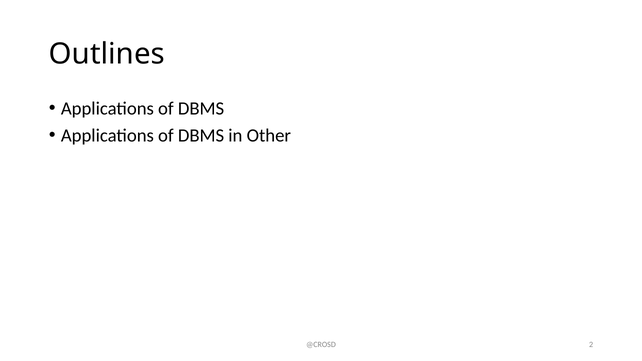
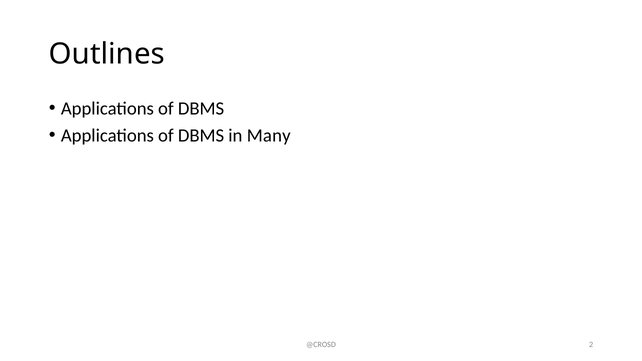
Other: Other -> Many
